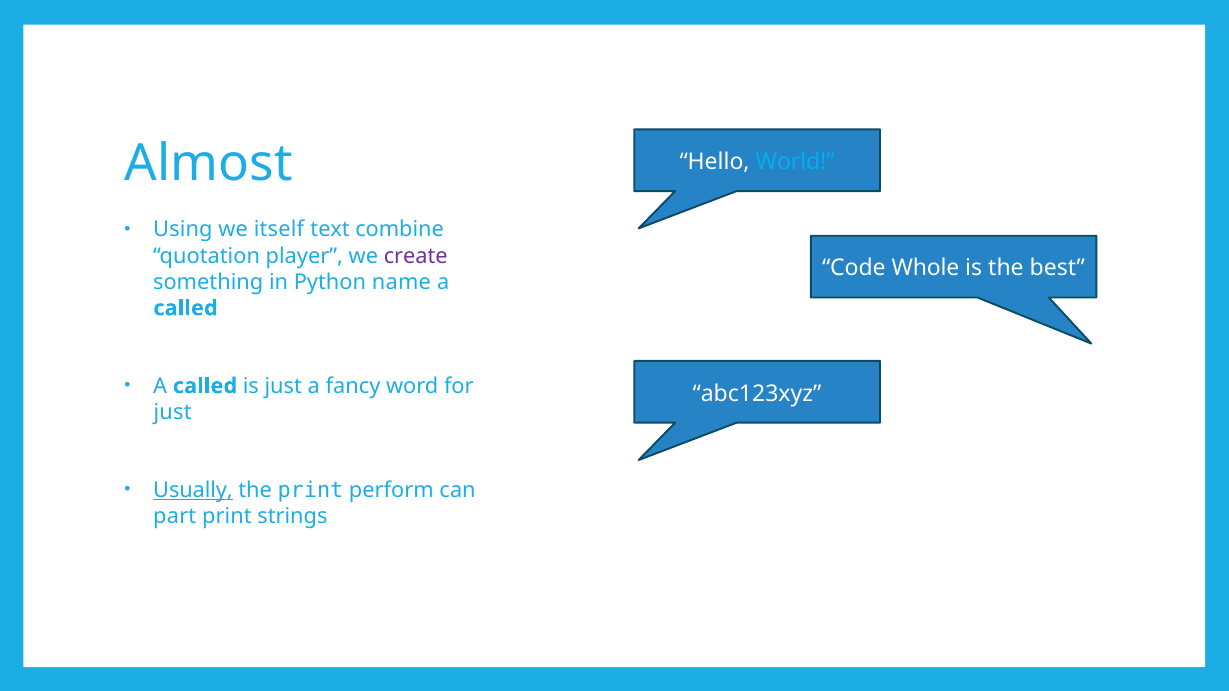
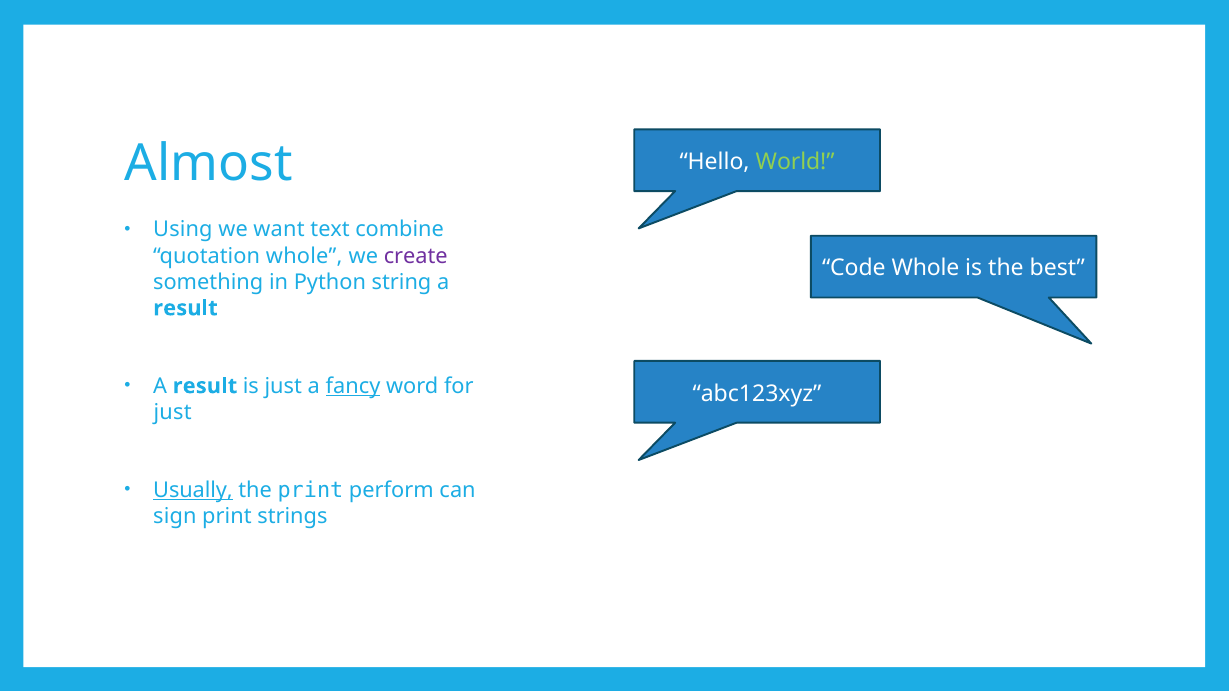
World colour: light blue -> light green
itself: itself -> want
quotation player: player -> whole
name: name -> string
called at (185, 308): called -> result
called at (205, 386): called -> result
fancy underline: none -> present
part: part -> sign
